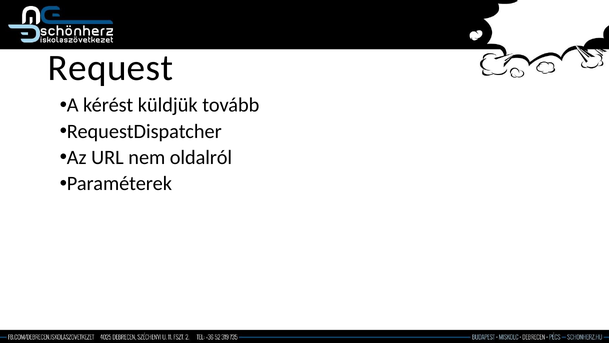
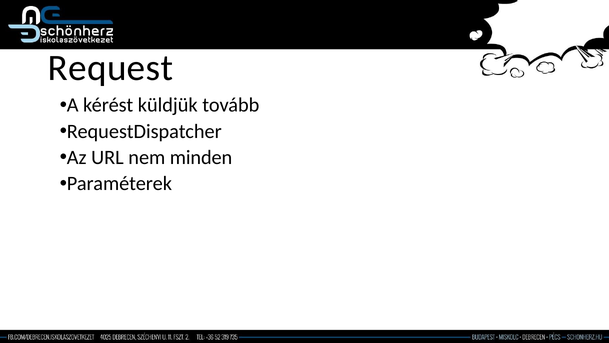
oldalról: oldalról -> minden
